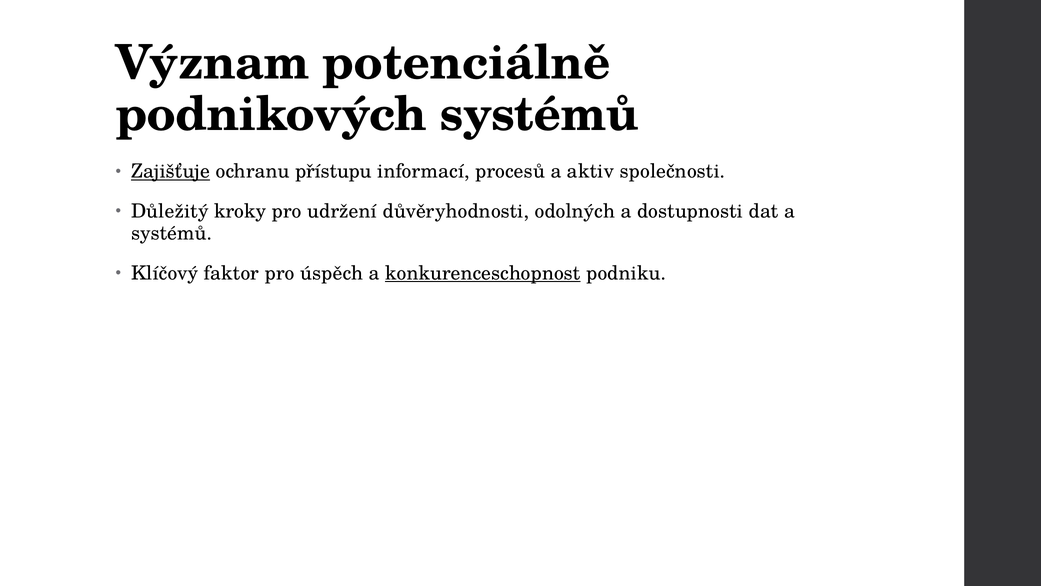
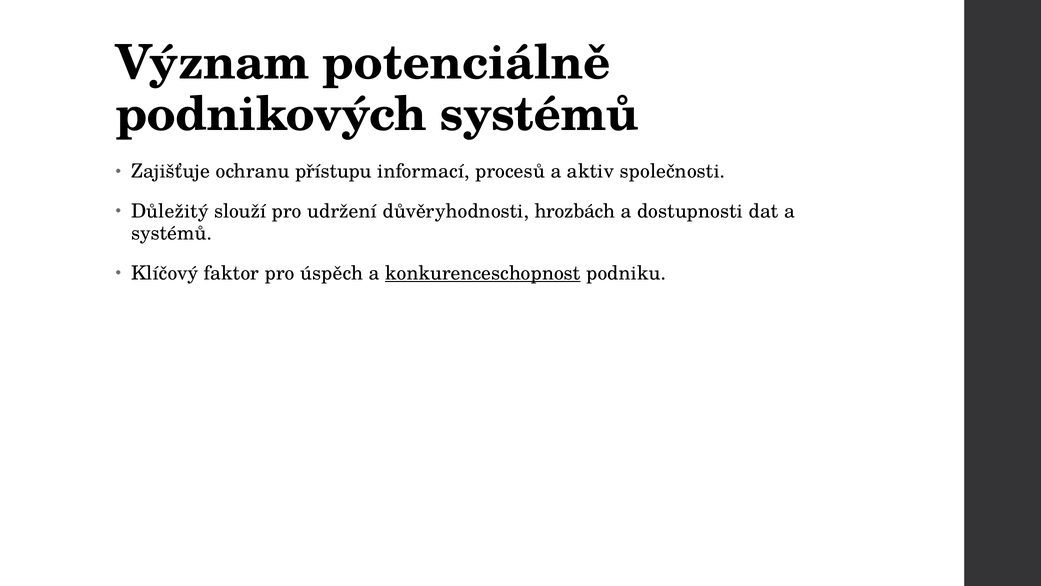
Zajišťuje underline: present -> none
kroky: kroky -> slouží
odolných: odolných -> hrozbách
